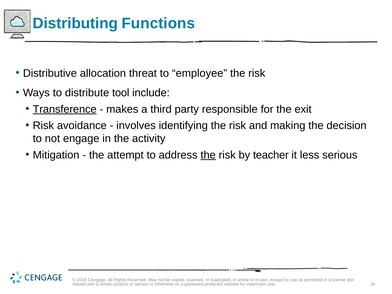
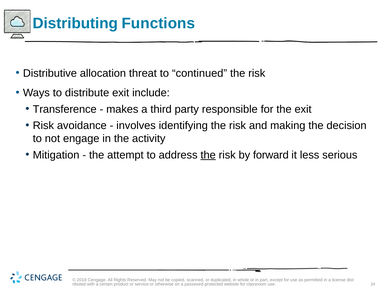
employee: employee -> continued
distribute tool: tool -> exit
Transference underline: present -> none
teacher: teacher -> forward
